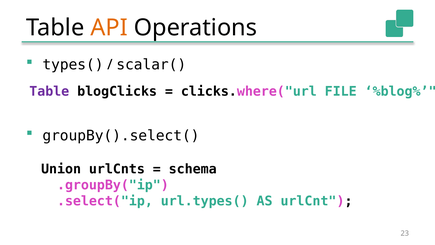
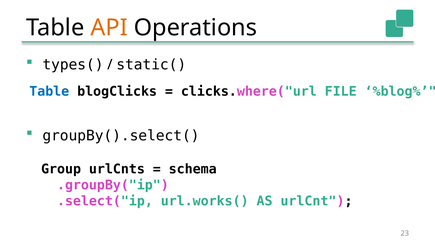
scalar(: scalar( -> static(
Table at (49, 91) colour: purple -> blue
Union: Union -> Group
url.types(: url.types( -> url.works(
